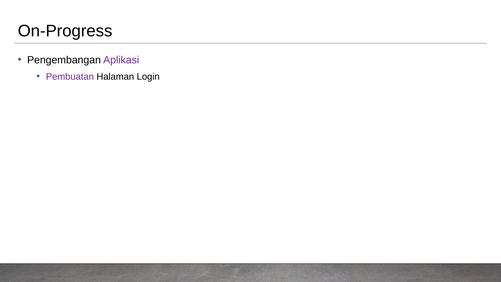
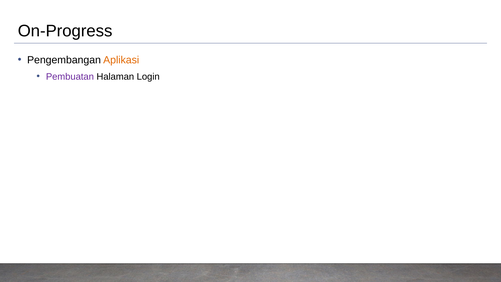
Aplikasi colour: purple -> orange
